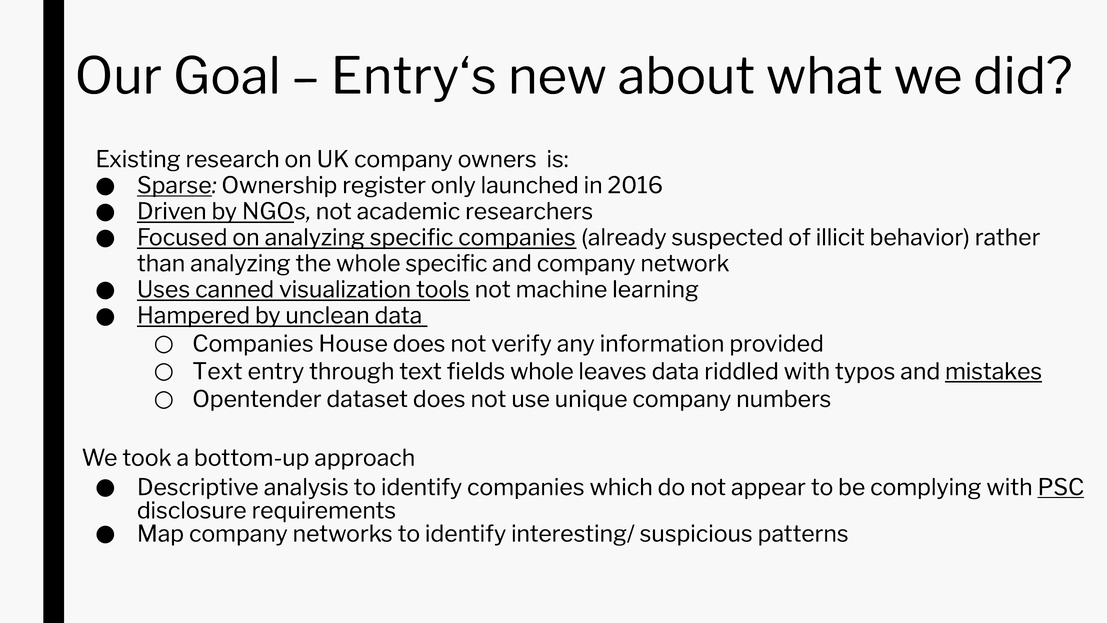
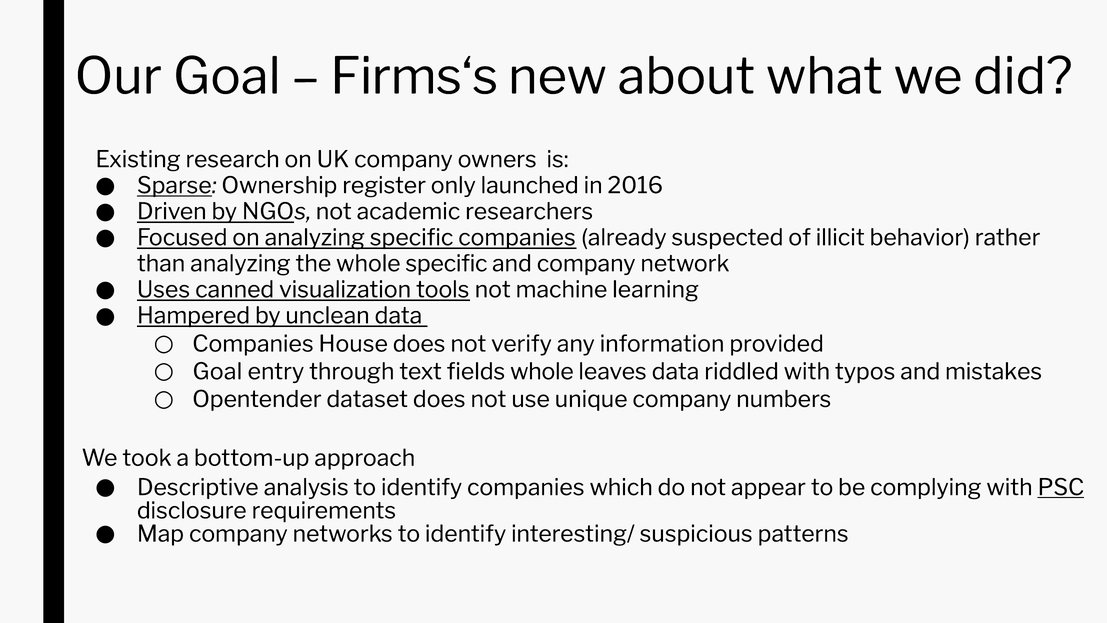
Entry‘s: Entry‘s -> Firms‘s
Text at (217, 372): Text -> Goal
mistakes underline: present -> none
